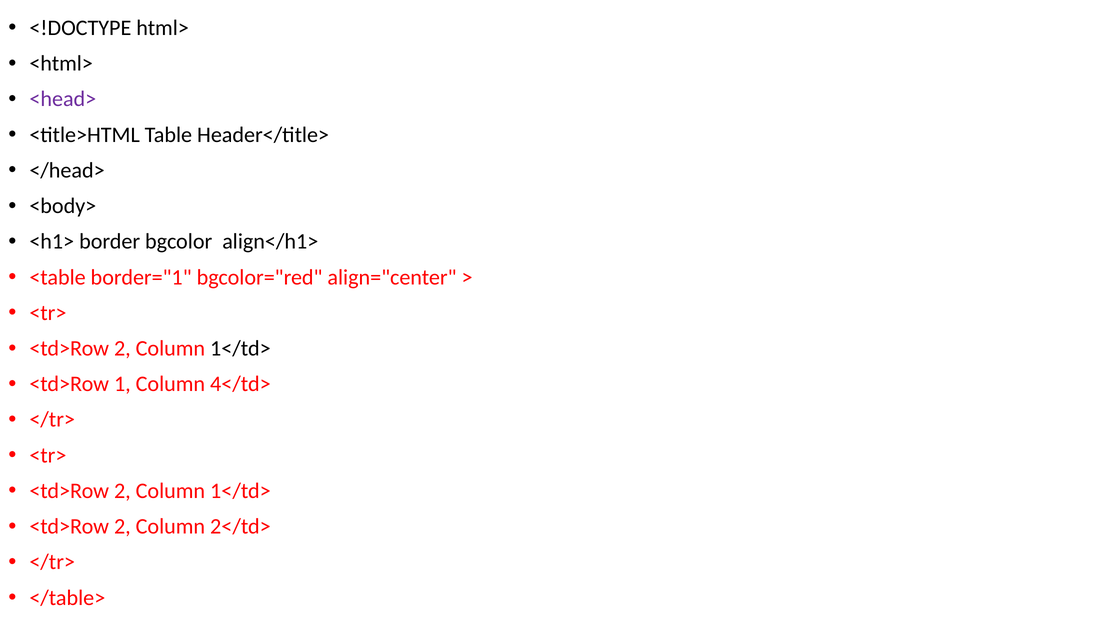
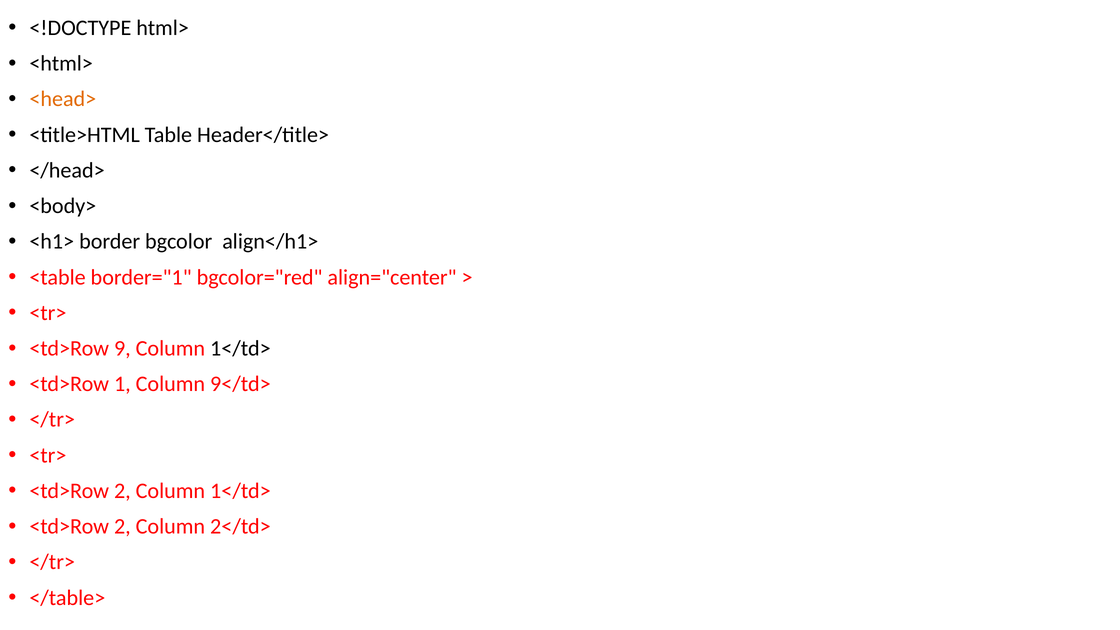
<head> colour: purple -> orange
2 at (122, 348): 2 -> 9
4</td>: 4</td> -> 9</td>
